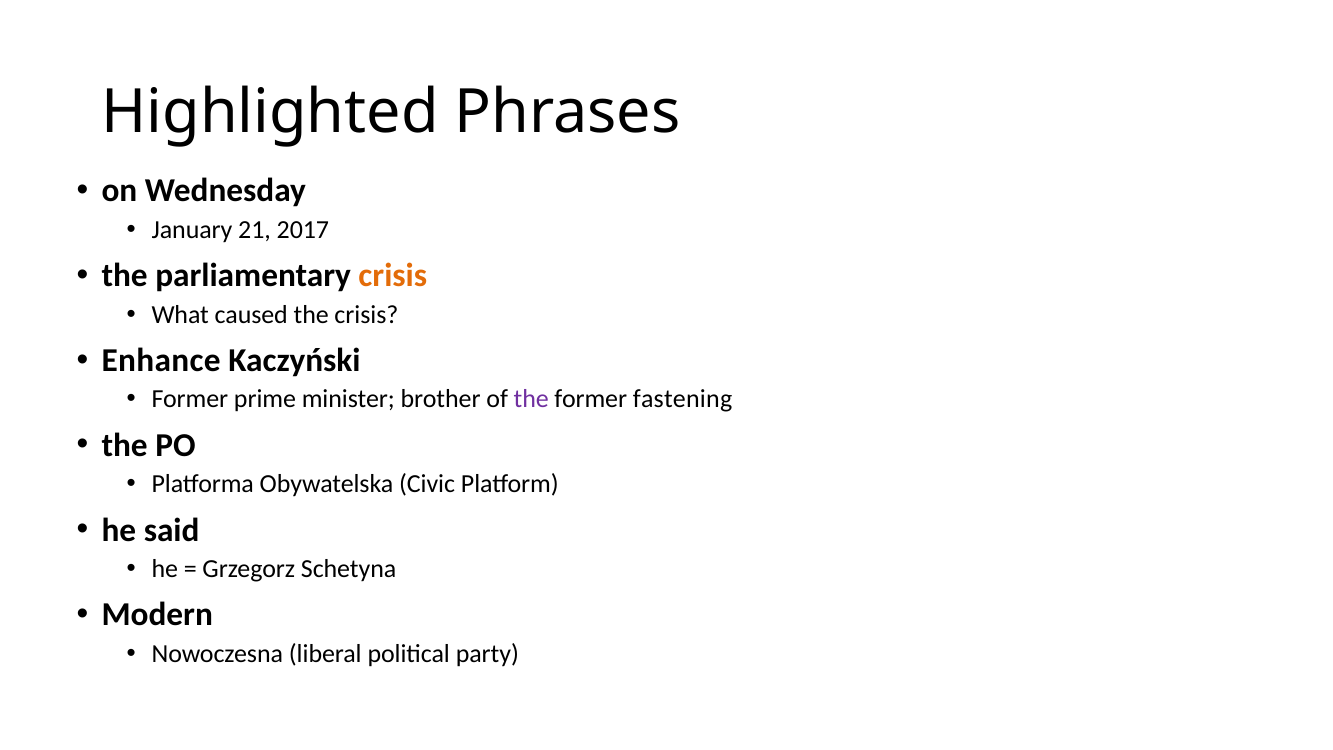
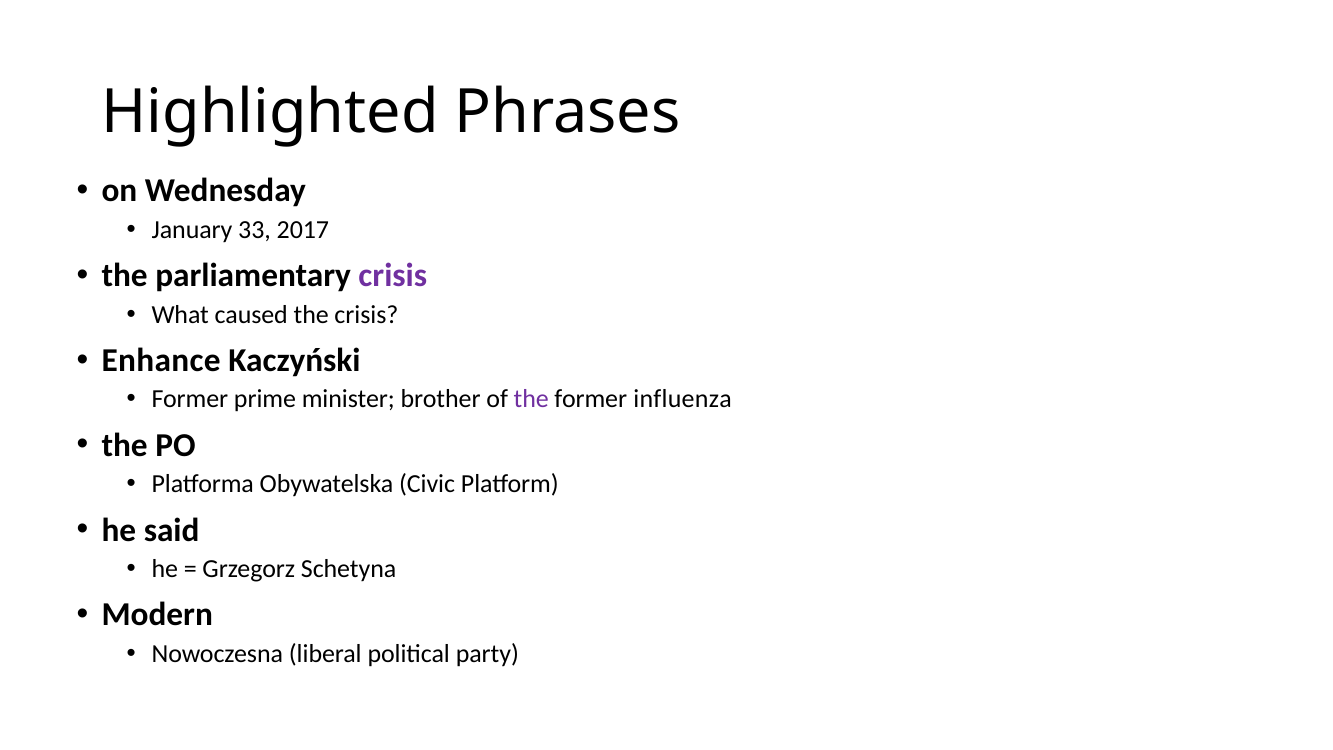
21: 21 -> 33
crisis at (393, 276) colour: orange -> purple
fastening: fastening -> influenza
